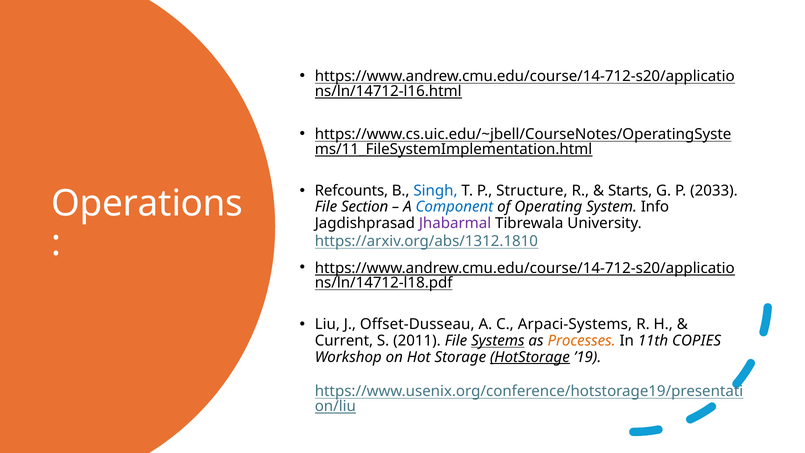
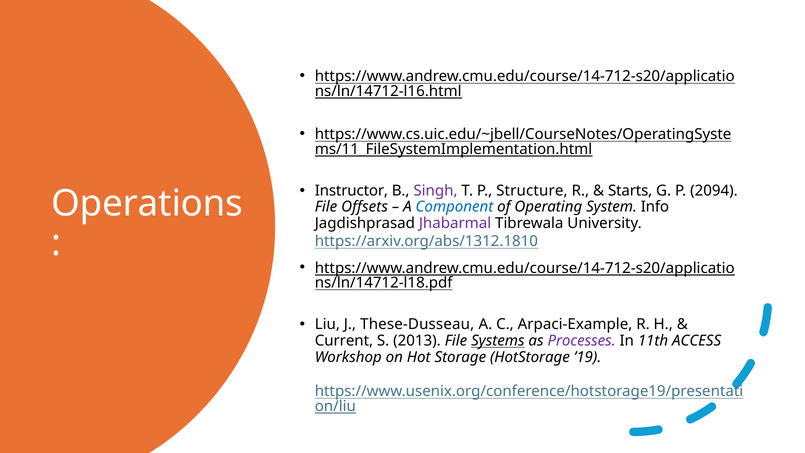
Refcounts: Refcounts -> Instructor
Singh colour: blue -> purple
2033: 2033 -> 2094
Section: Section -> Offsets
Offset-Dusseau: Offset-Dusseau -> These-Dusseau
Arpaci-Systems: Arpaci-Systems -> Arpaci-Example
2011: 2011 -> 2013
Processes colour: orange -> purple
COPIES: COPIES -> ACCESS
HotStorage underline: present -> none
